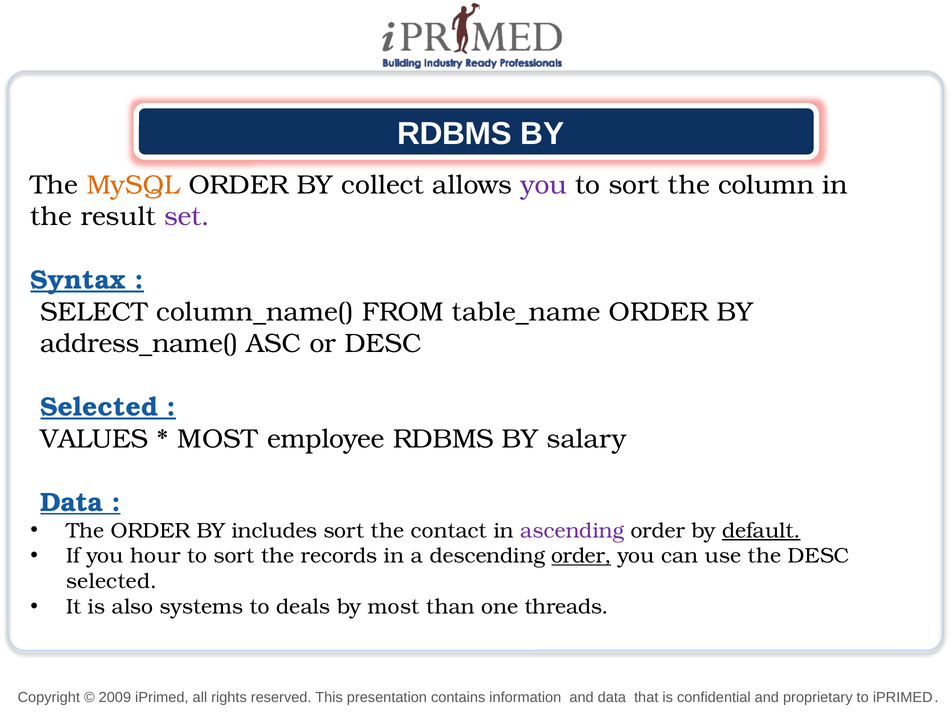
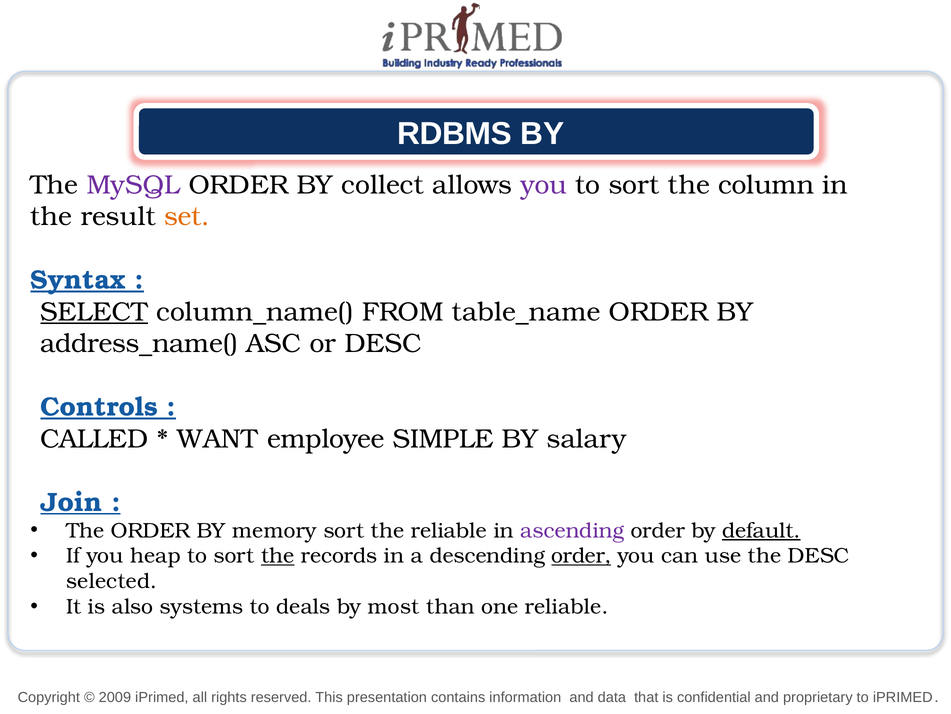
MySQL colour: orange -> purple
set colour: purple -> orange
SELECT underline: none -> present
Selected at (99, 407): Selected -> Controls
VALUES: VALUES -> CALLED
MOST at (217, 439): MOST -> WANT
employee RDBMS: RDBMS -> SIMPLE
Data at (72, 502): Data -> Join
includes: includes -> memory
the contact: contact -> reliable
hour: hour -> heap
the at (278, 555) underline: none -> present
one threads: threads -> reliable
